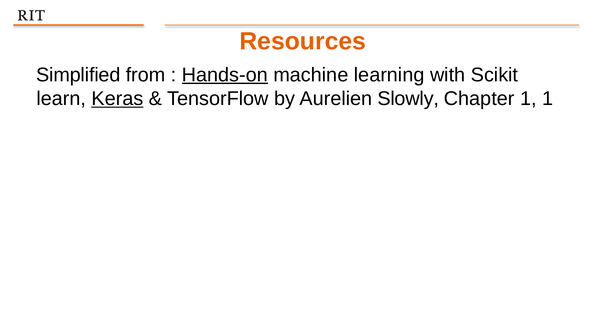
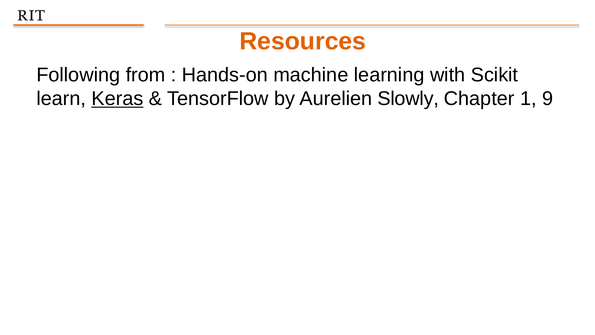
Simplified: Simplified -> Following
Hands-on underline: present -> none
1 1: 1 -> 9
